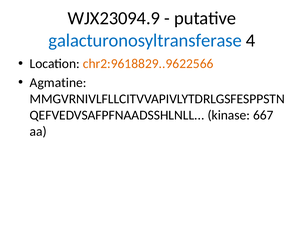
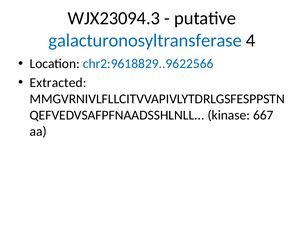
WJX23094.9: WJX23094.9 -> WJX23094.3
chr2:9618829..9622566 colour: orange -> blue
Agmatine: Agmatine -> Extracted
